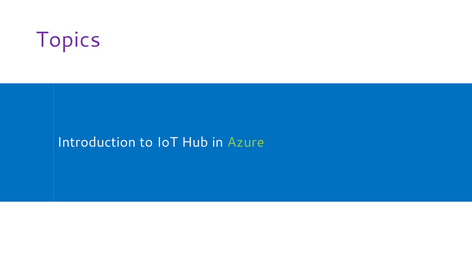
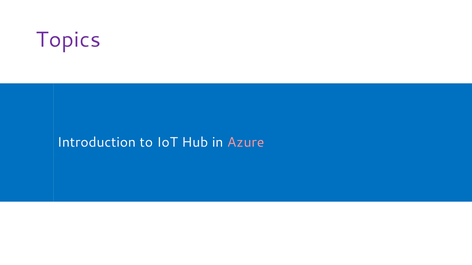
Azure colour: light green -> pink
